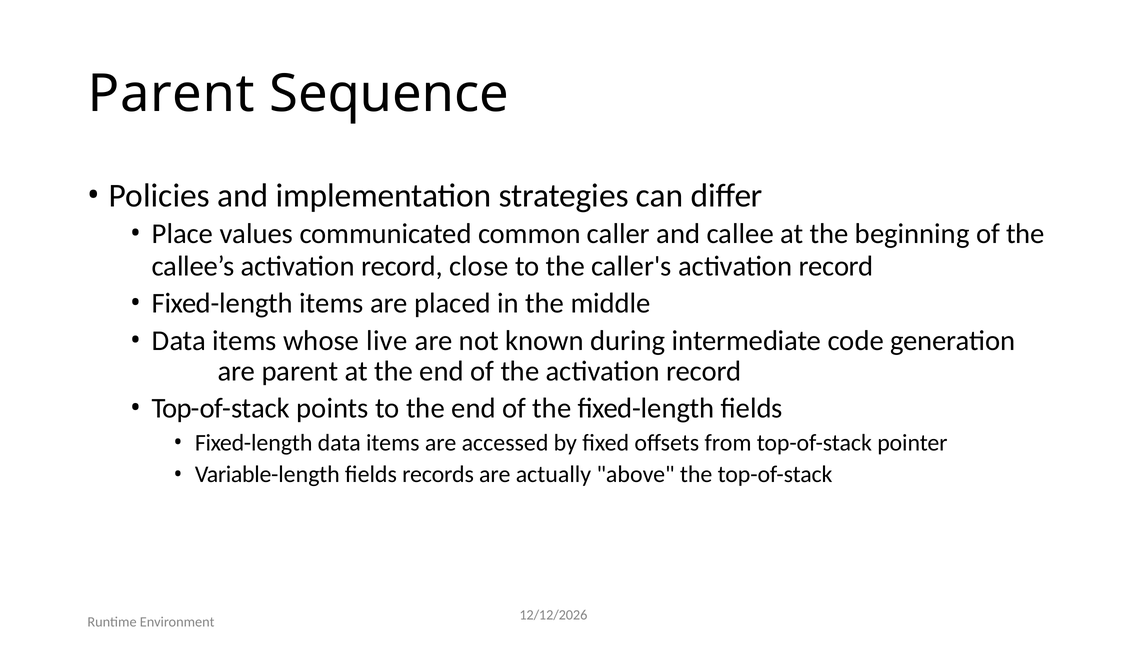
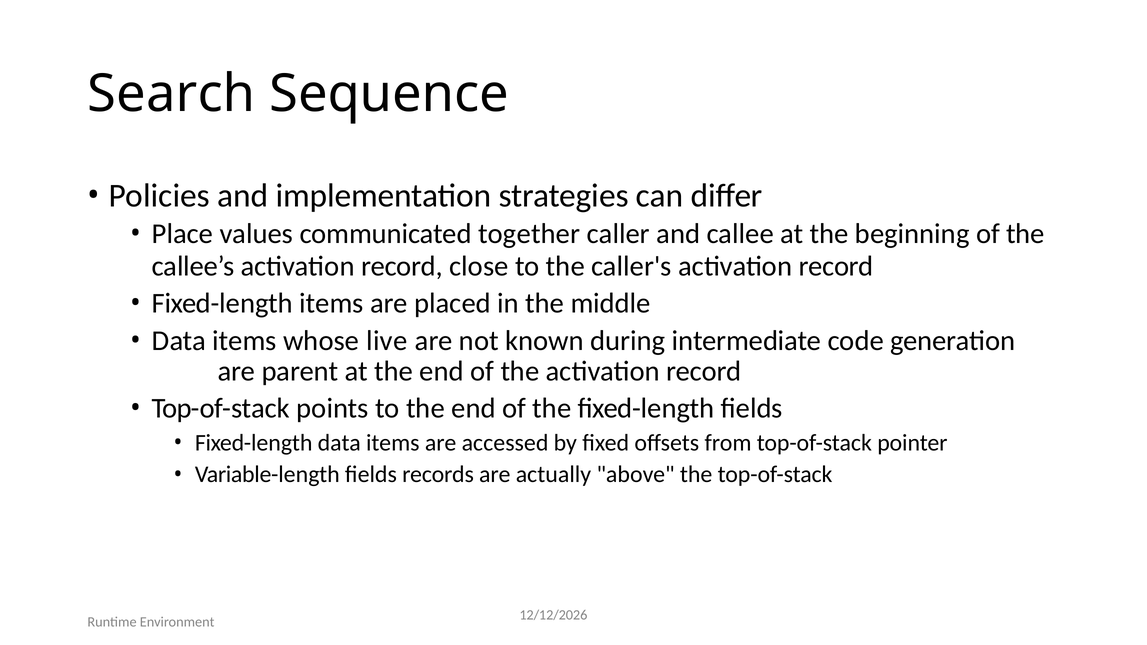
Parent at (171, 94): Parent -> Search
common: common -> together
